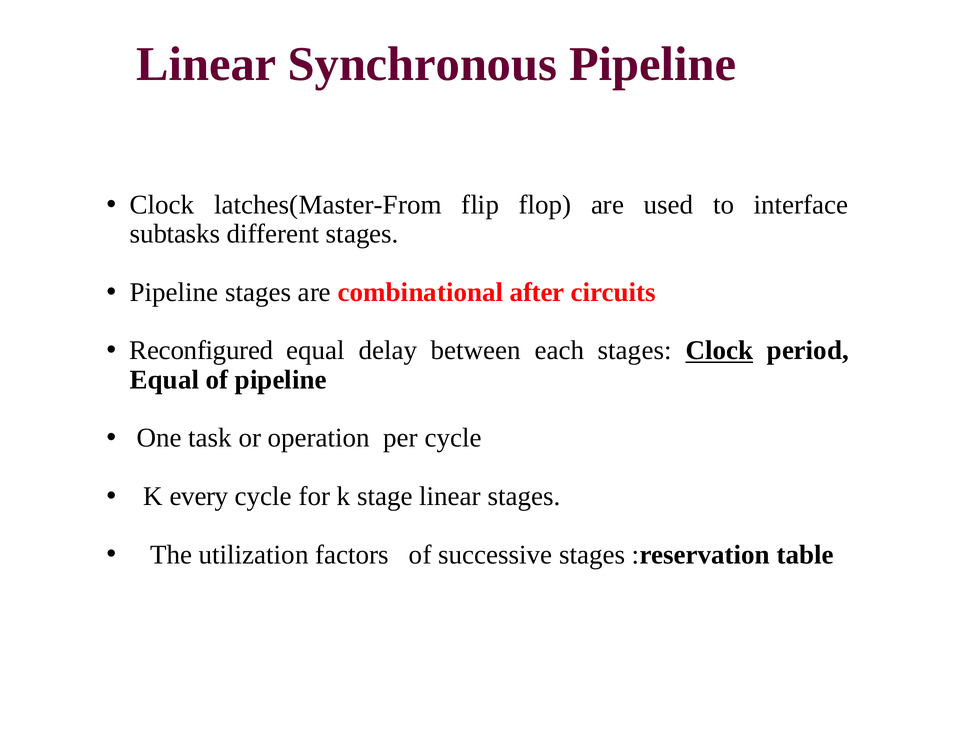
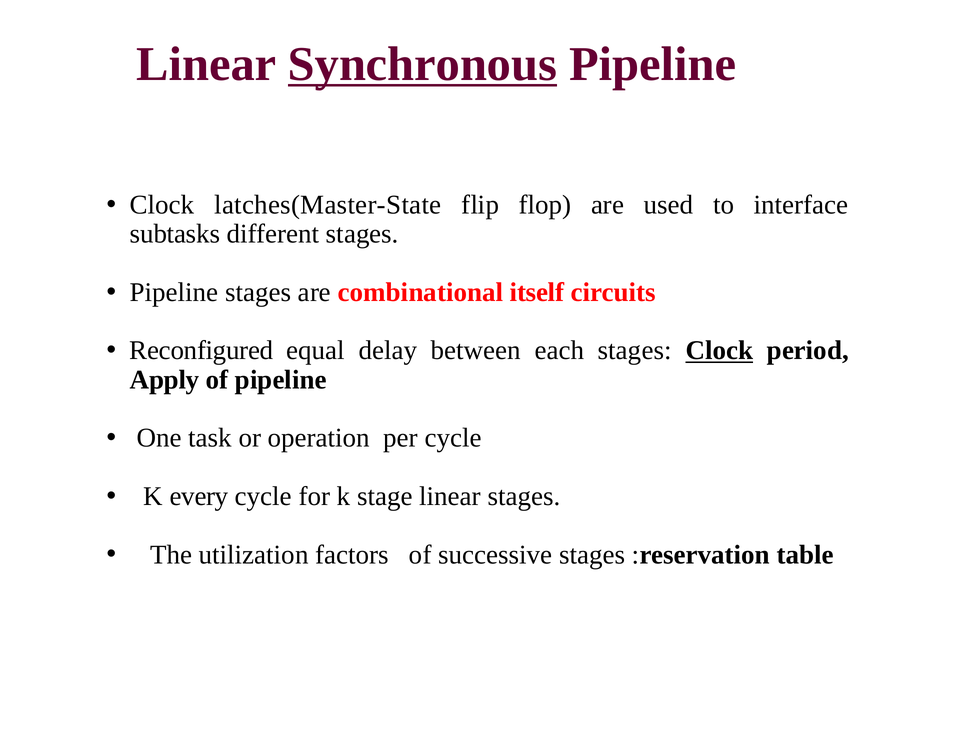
Synchronous underline: none -> present
latches(Master-From: latches(Master-From -> latches(Master-State
after: after -> itself
Equal at (164, 380): Equal -> Apply
